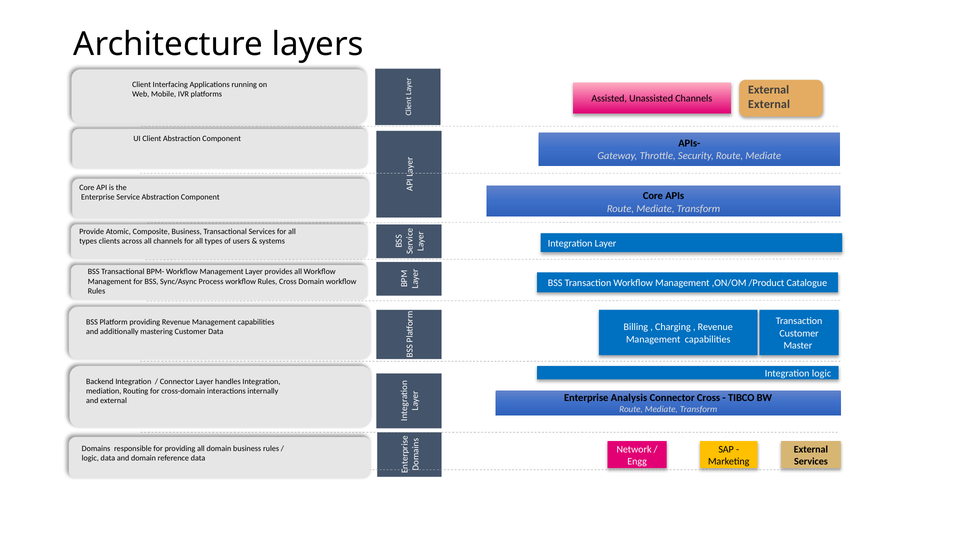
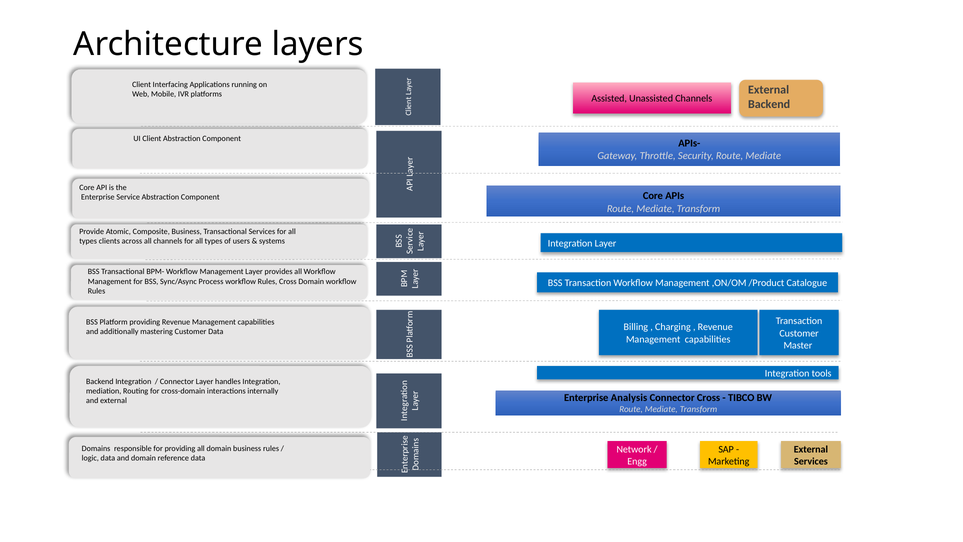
External at (769, 104): External -> Backend
Integration logic: logic -> tools
